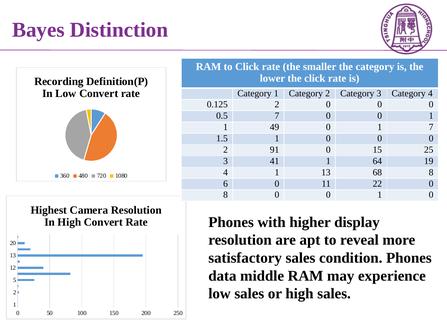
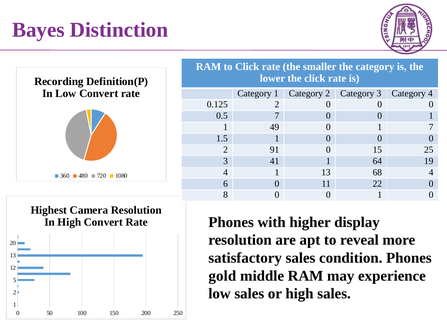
68 8: 8 -> 4
data: data -> gold
